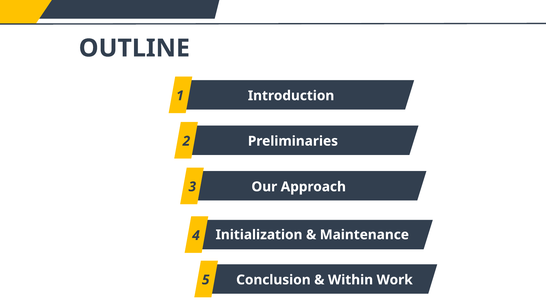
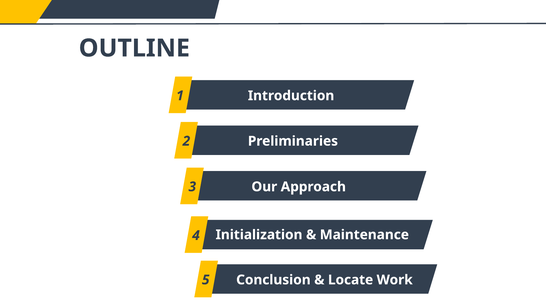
Within: Within -> Locate
